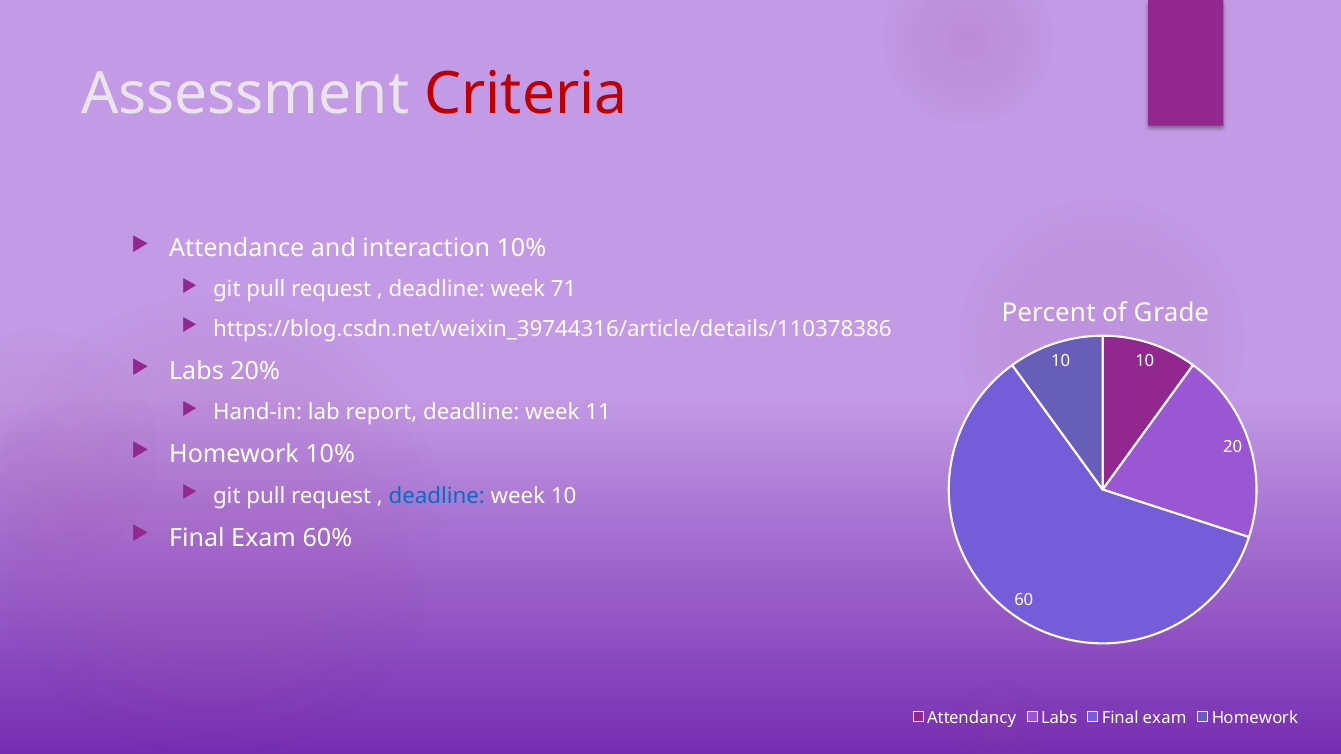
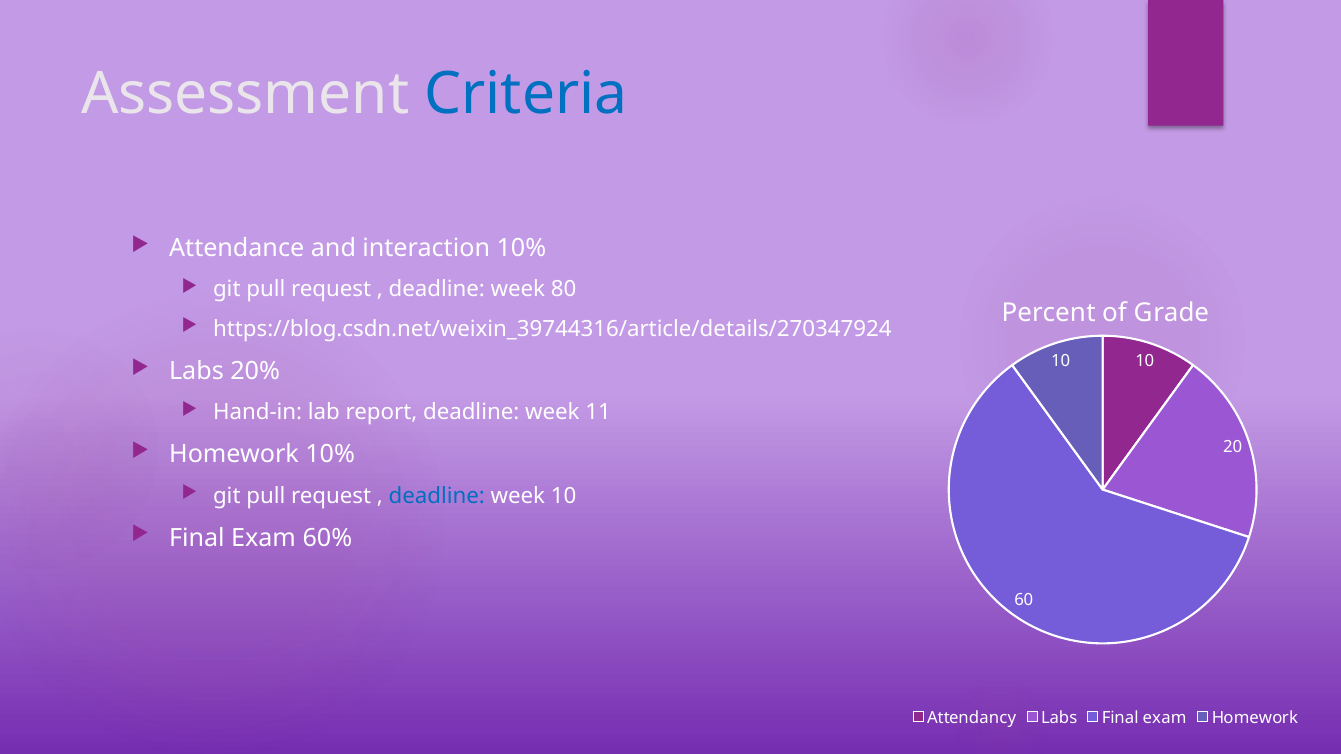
Criteria colour: red -> blue
71: 71 -> 80
https://blog.csdn.net/weixin_39744316/article/details/110378386: https://blog.csdn.net/weixin_39744316/article/details/110378386 -> https://blog.csdn.net/weixin_39744316/article/details/270347924
